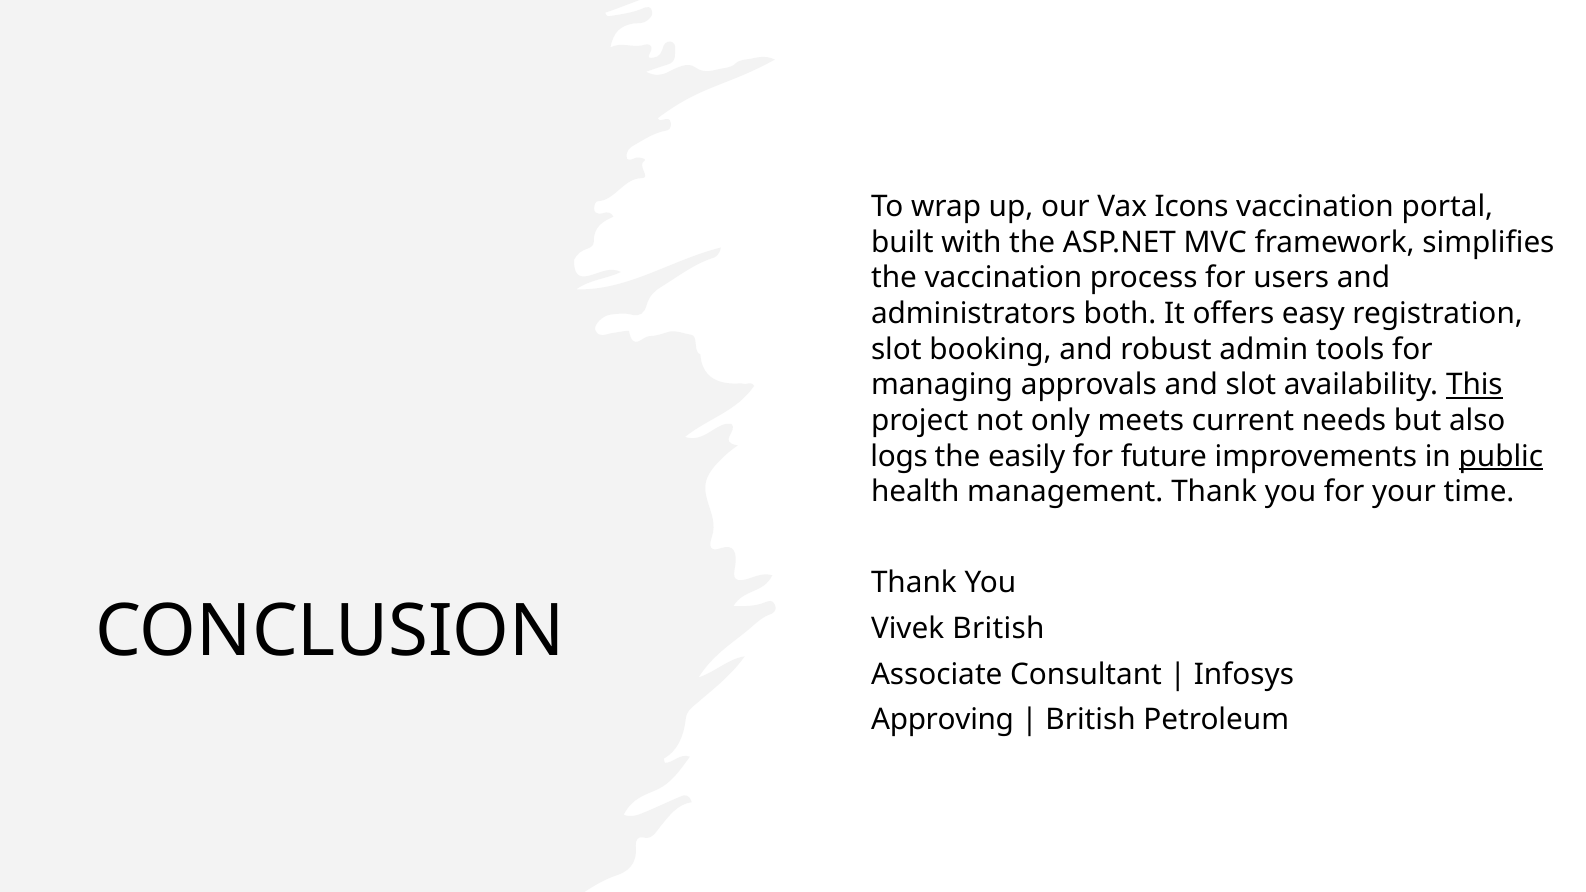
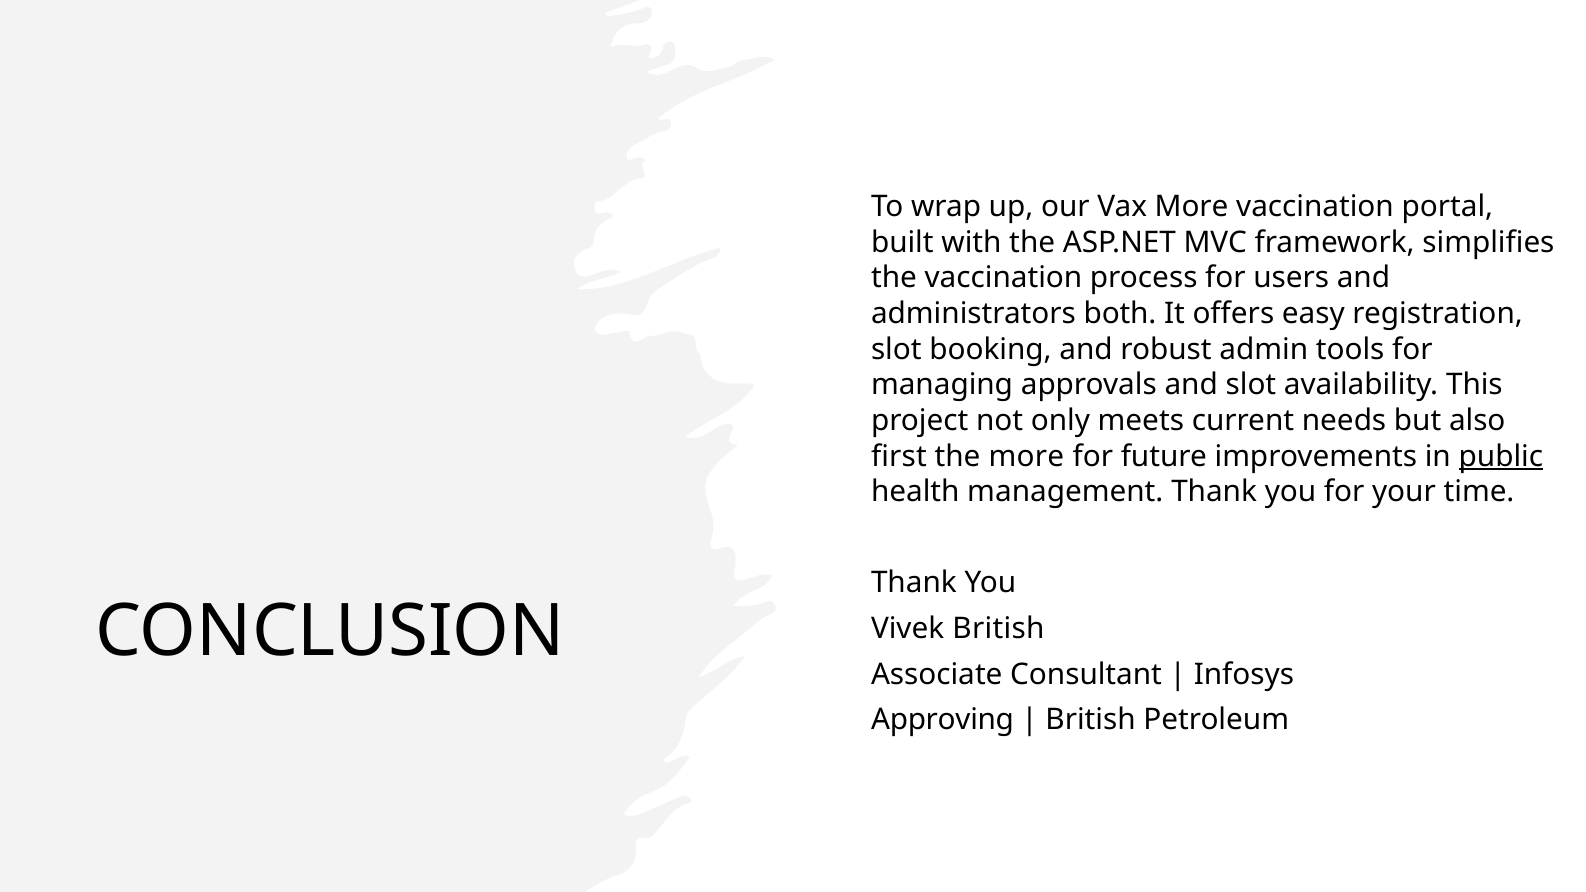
Vax Icons: Icons -> More
This underline: present -> none
logs: logs -> first
the easily: easily -> more
